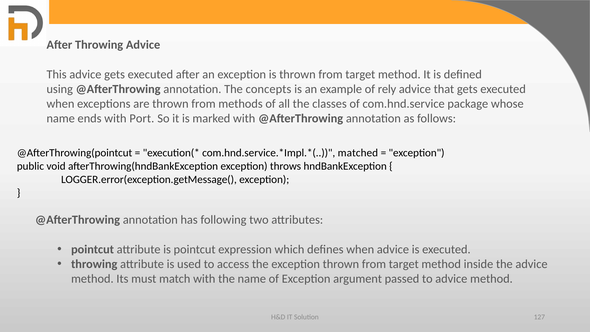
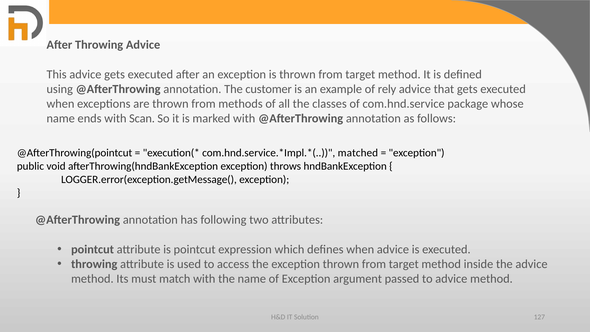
concepts: concepts -> customer
Port: Port -> Scan
